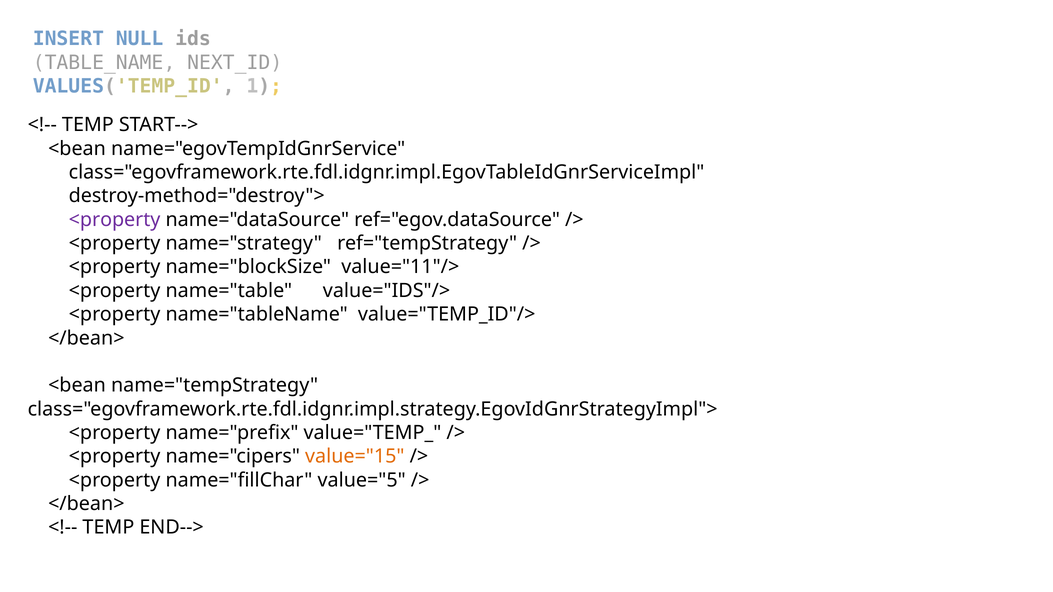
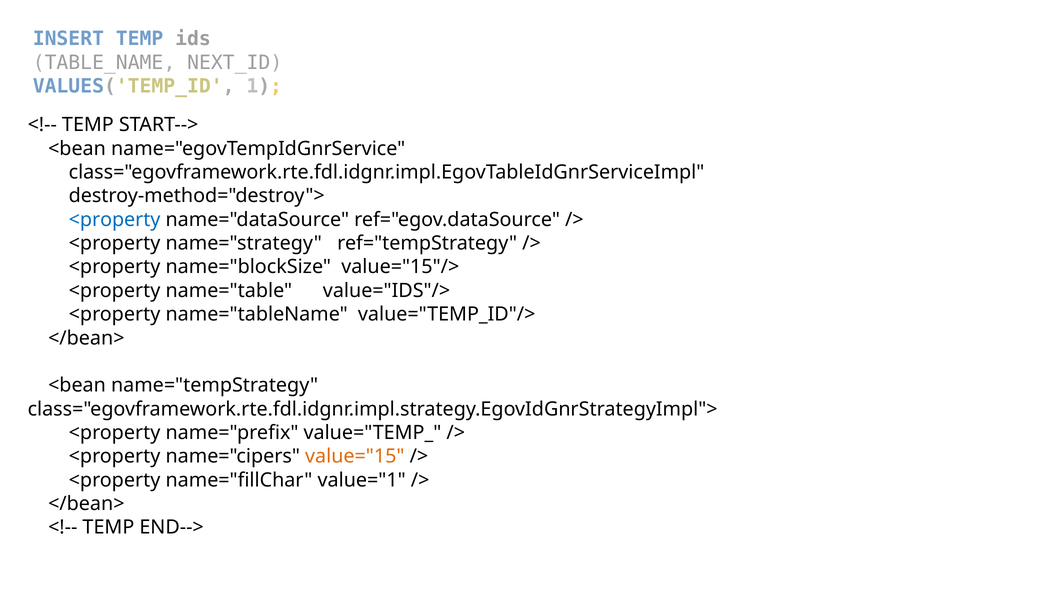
INSERT NULL: NULL -> TEMP
<property at (115, 220) colour: purple -> blue
value="11"/>: value="11"/> -> value="15"/>
value="5: value="5 -> value="1
